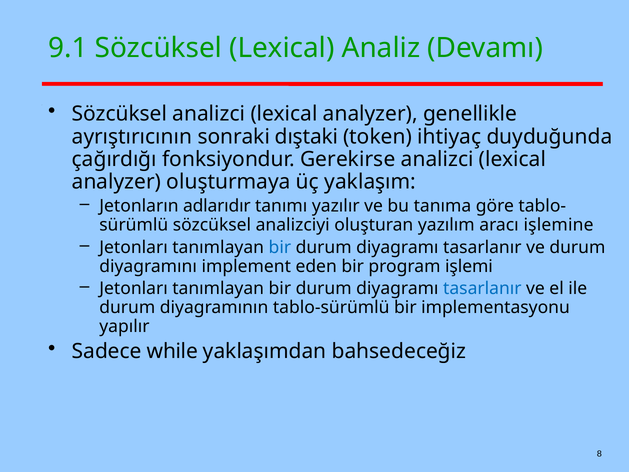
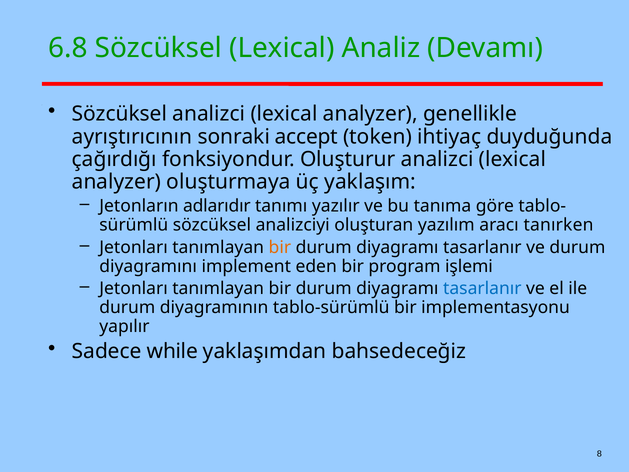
9.1: 9.1 -> 6.8
dıştaki: dıştaki -> accept
Gerekirse: Gerekirse -> Oluşturur
işlemine: işlemine -> tanırken
bir at (280, 247) colour: blue -> orange
